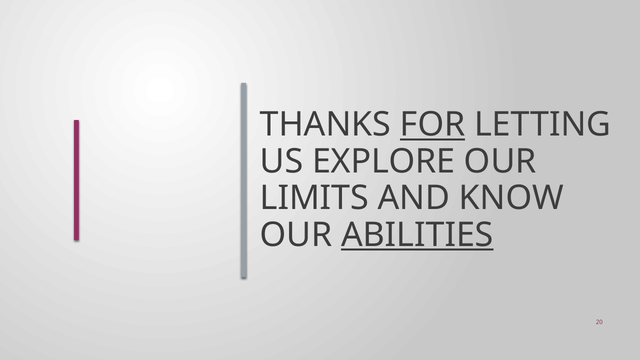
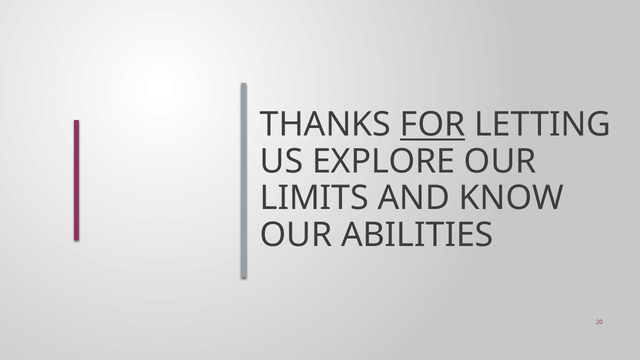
ABILITIES underline: present -> none
